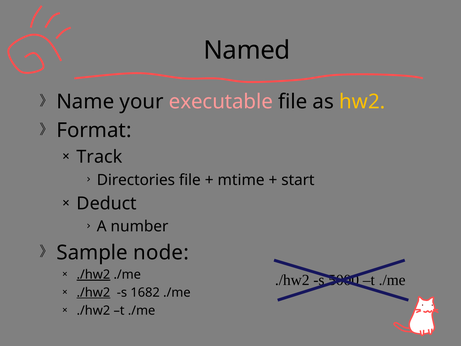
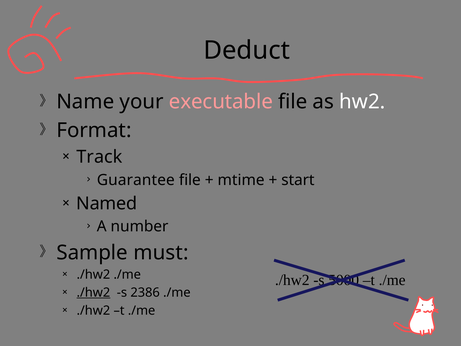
Named: Named -> Deduct
hw2 colour: yellow -> white
Directories: Directories -> Guarantee
Deduct: Deduct -> Named
node: node -> must
./hw2 at (93, 274) underline: present -> none
1682: 1682 -> 2386
